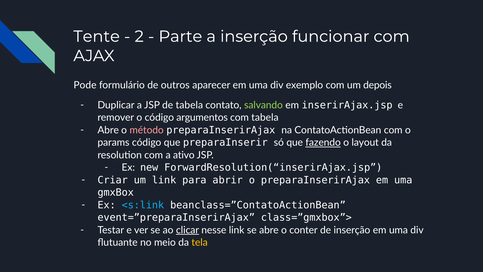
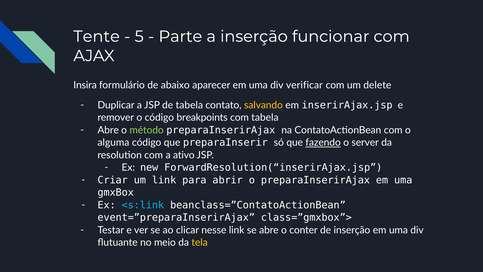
2: 2 -> 5
Pode: Pode -> Insira
outros: outros -> abaixo
exemplo: exemplo -> verificar
depois: depois -> delete
salvando colour: light green -> yellow
argumentos: argumentos -> breakpoints
método colour: pink -> light green
params: params -> alguma
layout: layout -> server
clicar underline: present -> none
